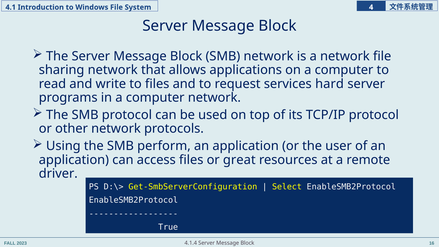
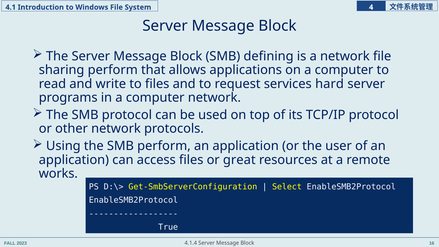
SMB network: network -> defining
sharing network: network -> perform
driver: driver -> works
